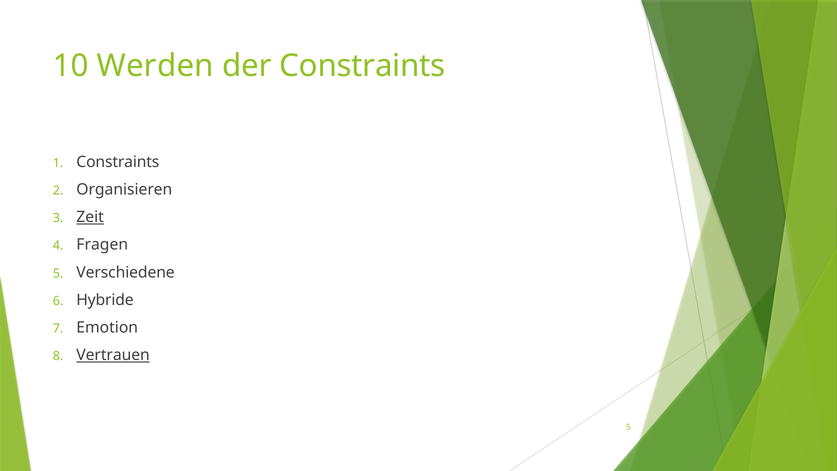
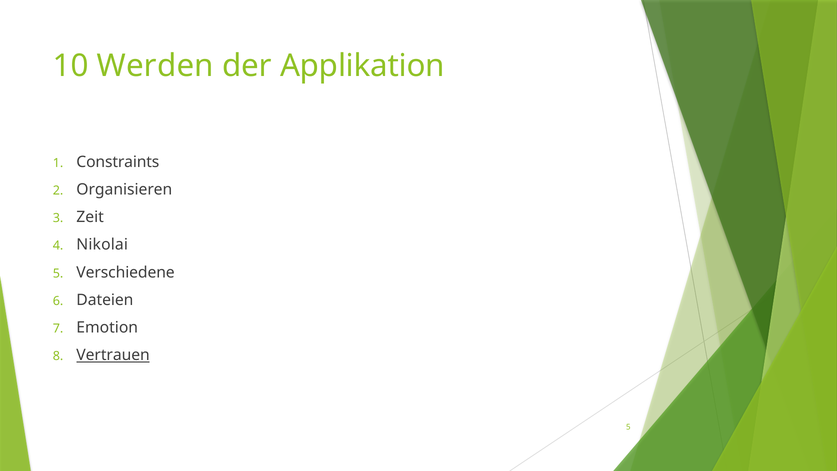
der Constraints: Constraints -> Applikation
Zeit underline: present -> none
Fragen: Fragen -> Nikolai
Hybride: Hybride -> Dateien
